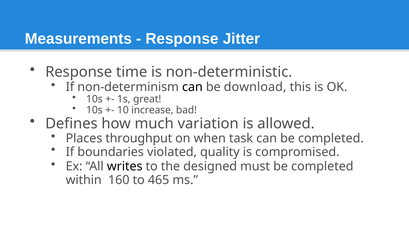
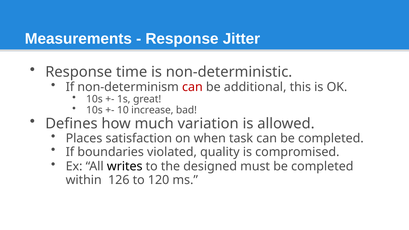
can at (192, 87) colour: black -> red
download: download -> additional
throughput: throughput -> satisfaction
160: 160 -> 126
465: 465 -> 120
